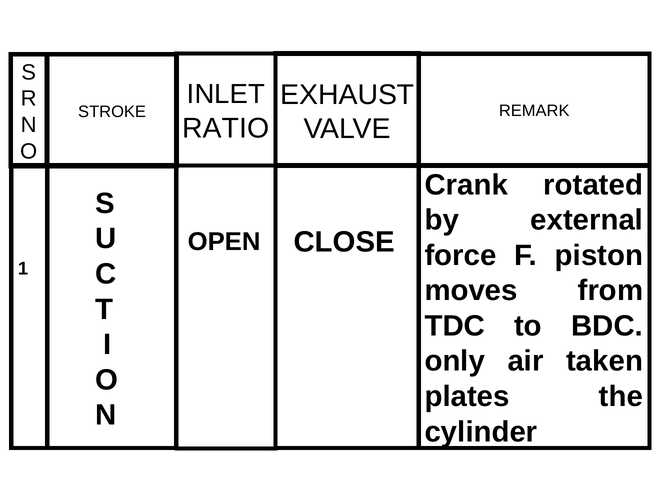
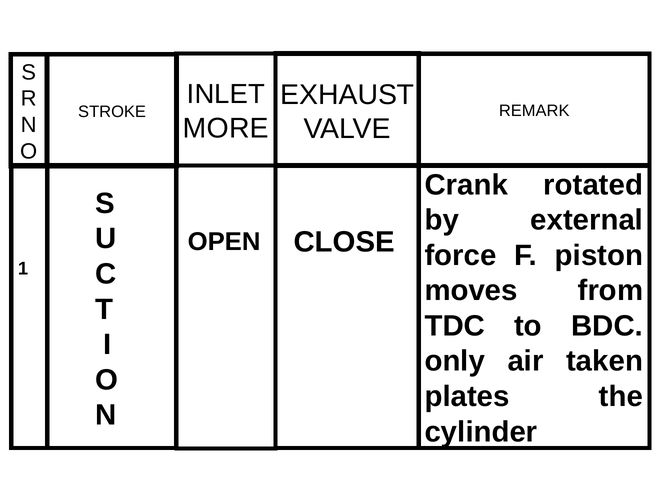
RATIO: RATIO -> MORE
